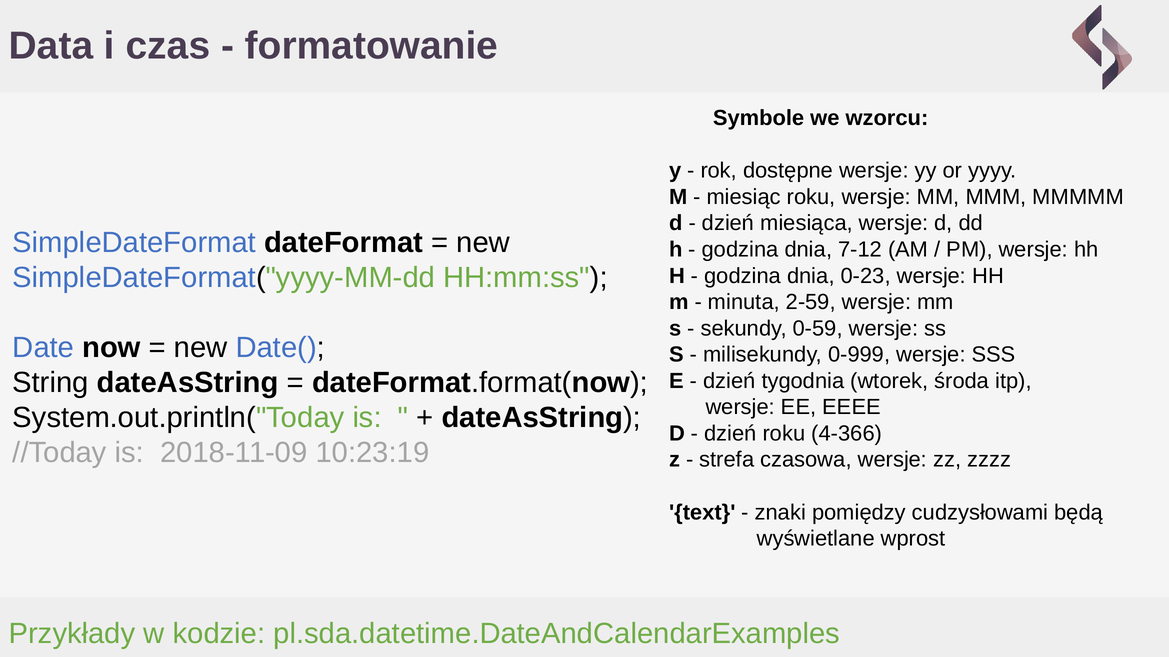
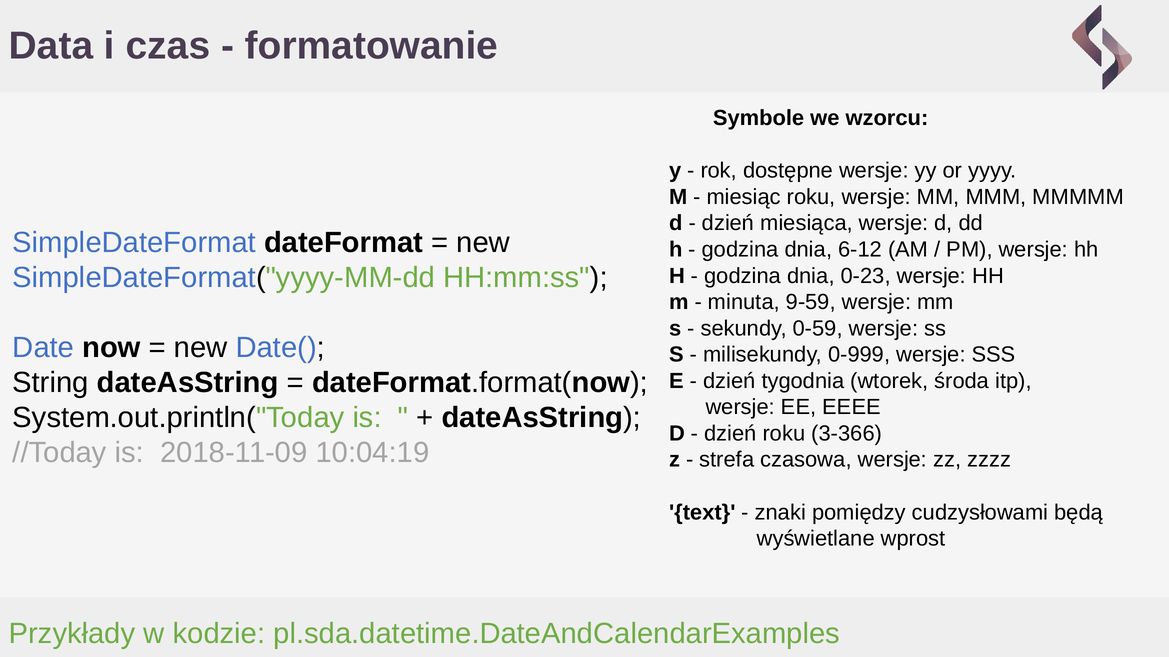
7-12: 7-12 -> 6-12
2-59: 2-59 -> 9-59
4-366: 4-366 -> 3-366
10:23:19: 10:23:19 -> 10:04:19
